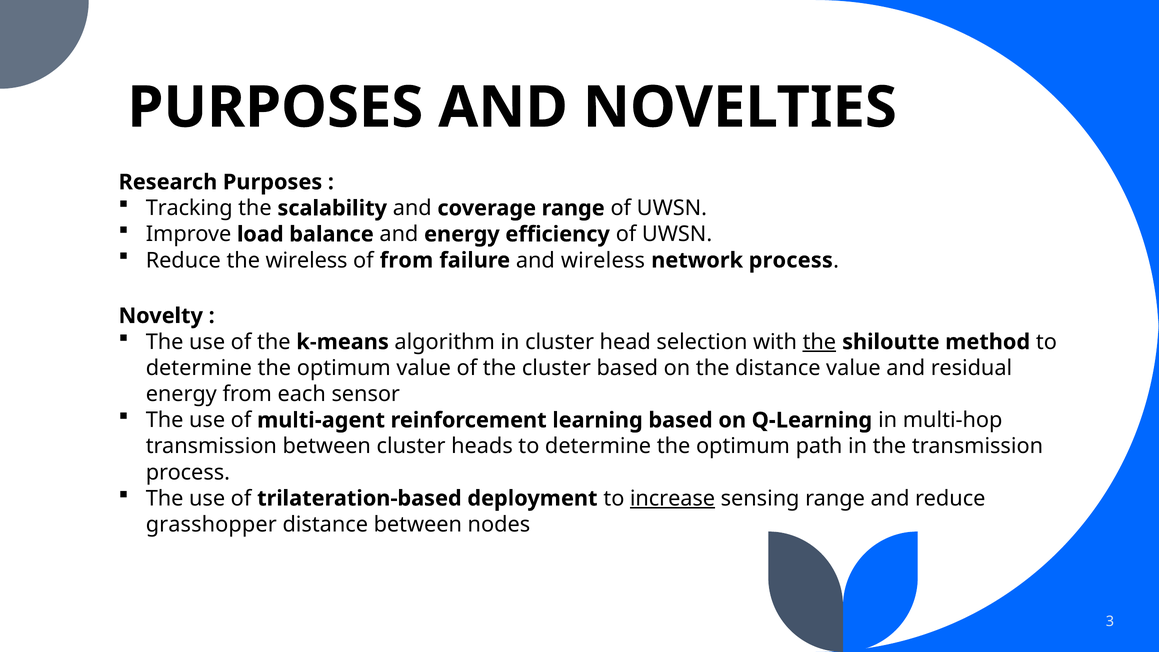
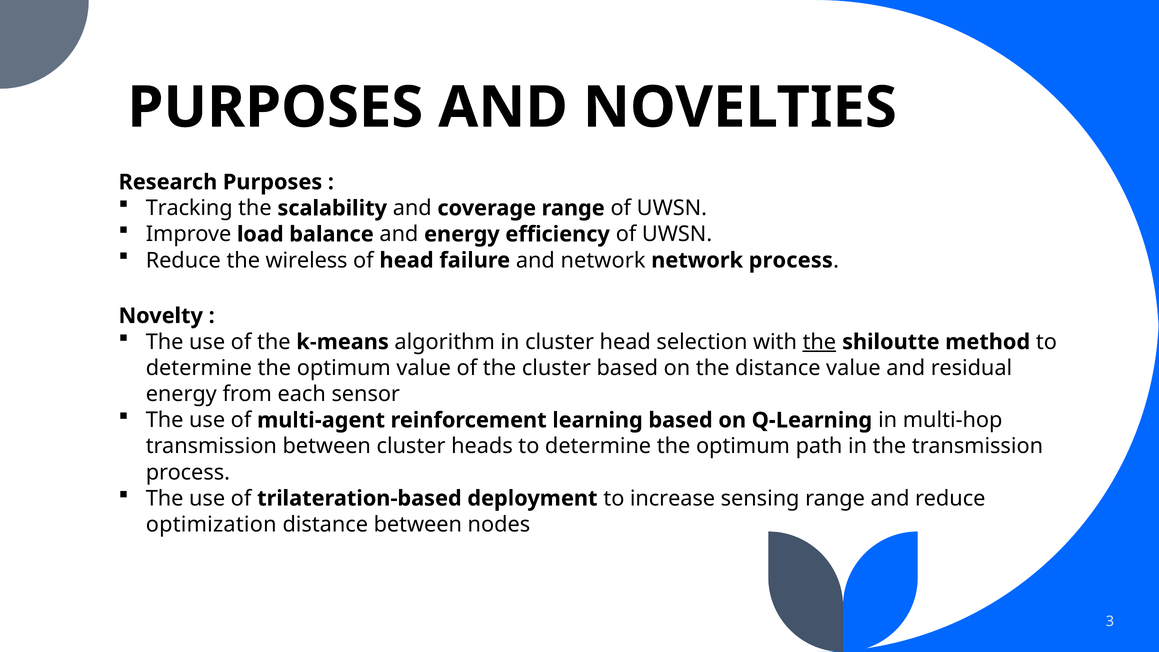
of from: from -> head
and wireless: wireless -> network
increase underline: present -> none
grasshopper: grasshopper -> optimization
